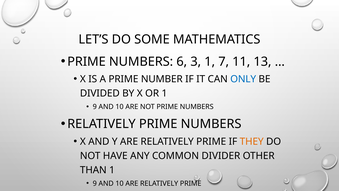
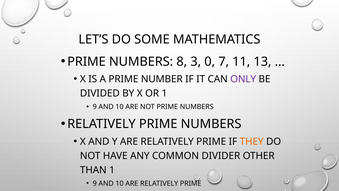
6: 6 -> 8
3 1: 1 -> 0
ONLY colour: blue -> purple
